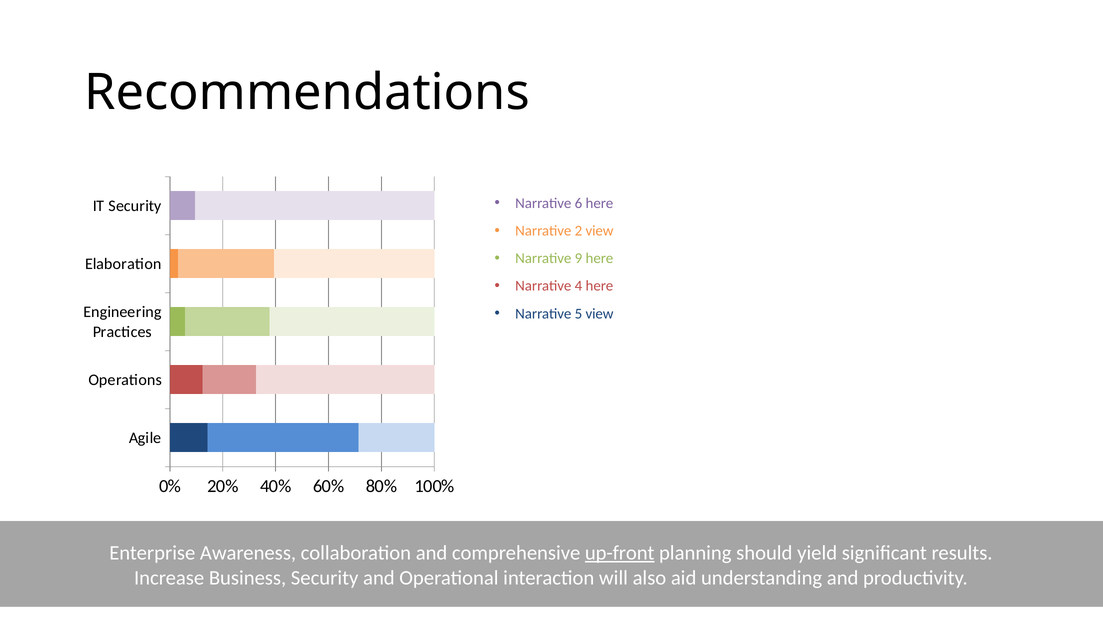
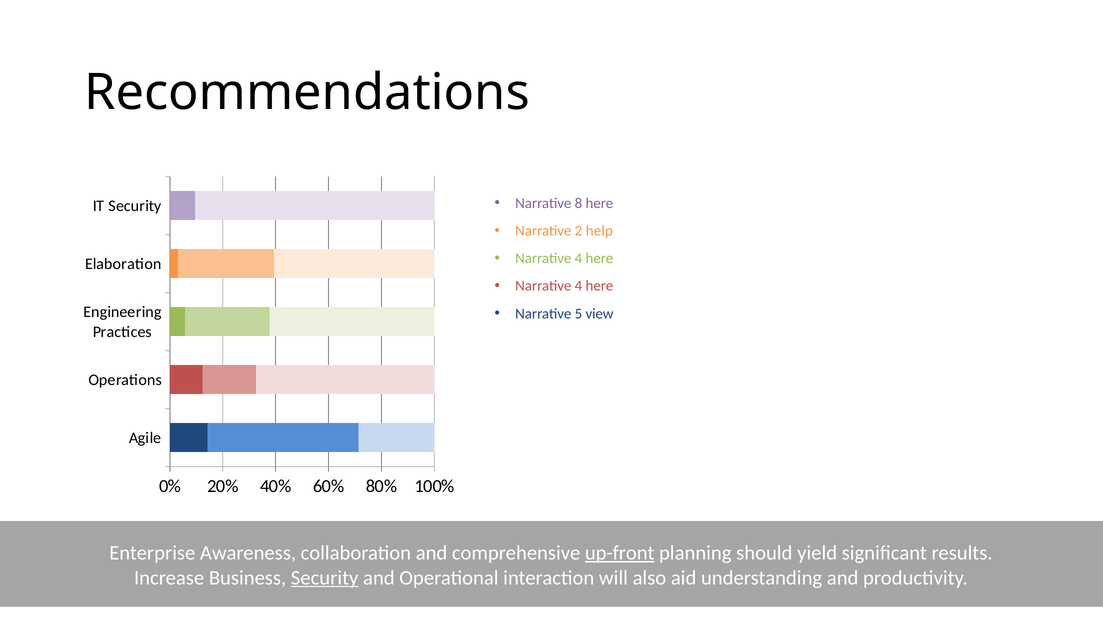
6: 6 -> 8
2 view: view -> help
9 at (578, 259): 9 -> 4
Security at (325, 578) underline: none -> present
